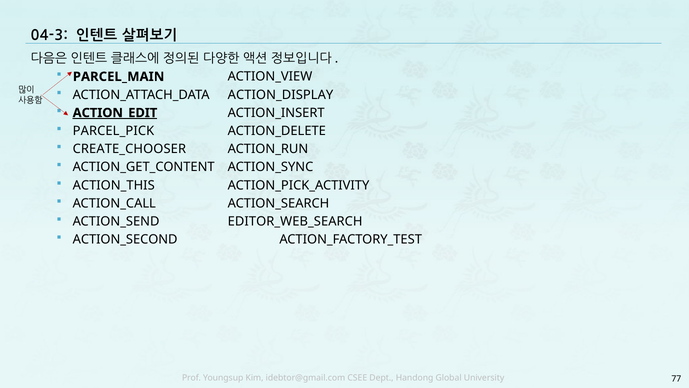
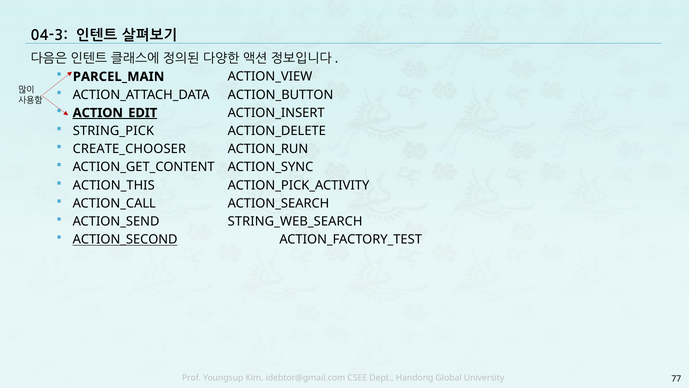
ACTION_DISPLAY: ACTION_DISPLAY -> ACTION_BUTTON
PARCEL_PICK: PARCEL_PICK -> STRING_PICK
EDITOR_WEB_SEARCH: EDITOR_WEB_SEARCH -> STRING_WEB_SEARCH
ACTION_SECOND underline: none -> present
